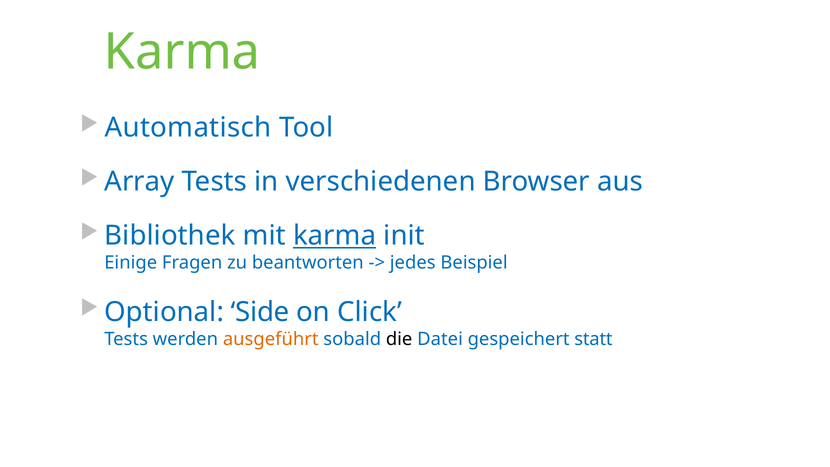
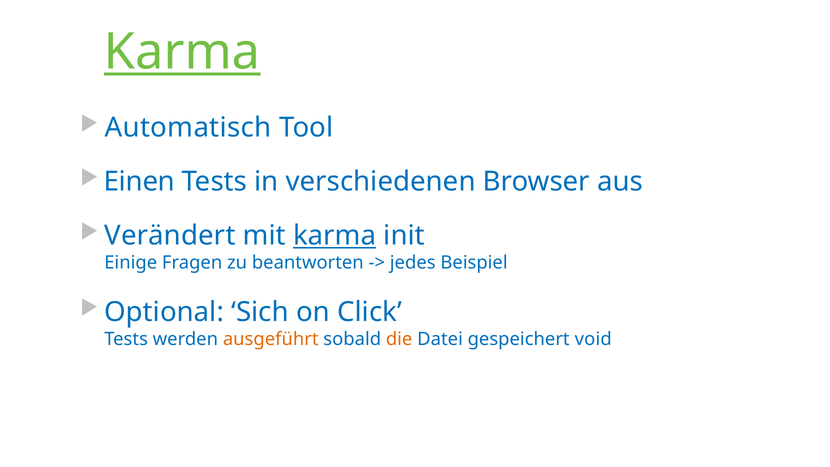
Karma at (182, 52) underline: none -> present
Array: Array -> Einen
Bibliothek: Bibliothek -> Verändert
Side: Side -> Sich
die colour: black -> orange
statt: statt -> void
